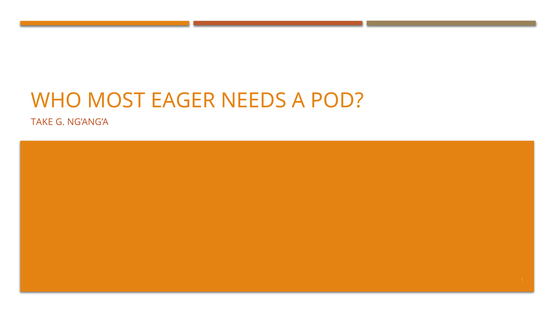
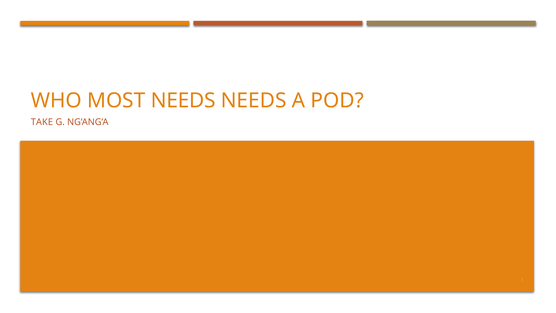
MOST EAGER: EAGER -> NEEDS
